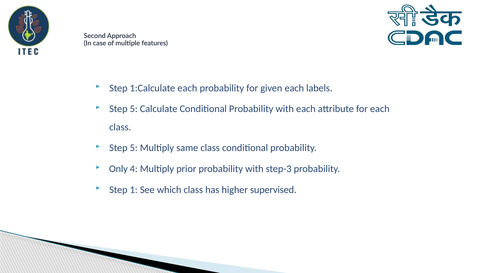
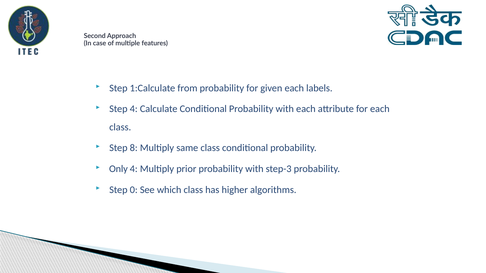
1:Calculate each: each -> from
5 at (134, 109): 5 -> 4
5 at (134, 148): 5 -> 8
1: 1 -> 0
supervised: supervised -> algorithms
